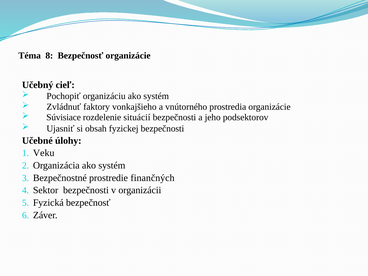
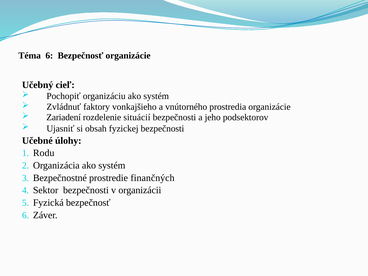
Téma 8: 8 -> 6
Súvisiace: Súvisiace -> Zariadení
Veku: Veku -> Rodu
